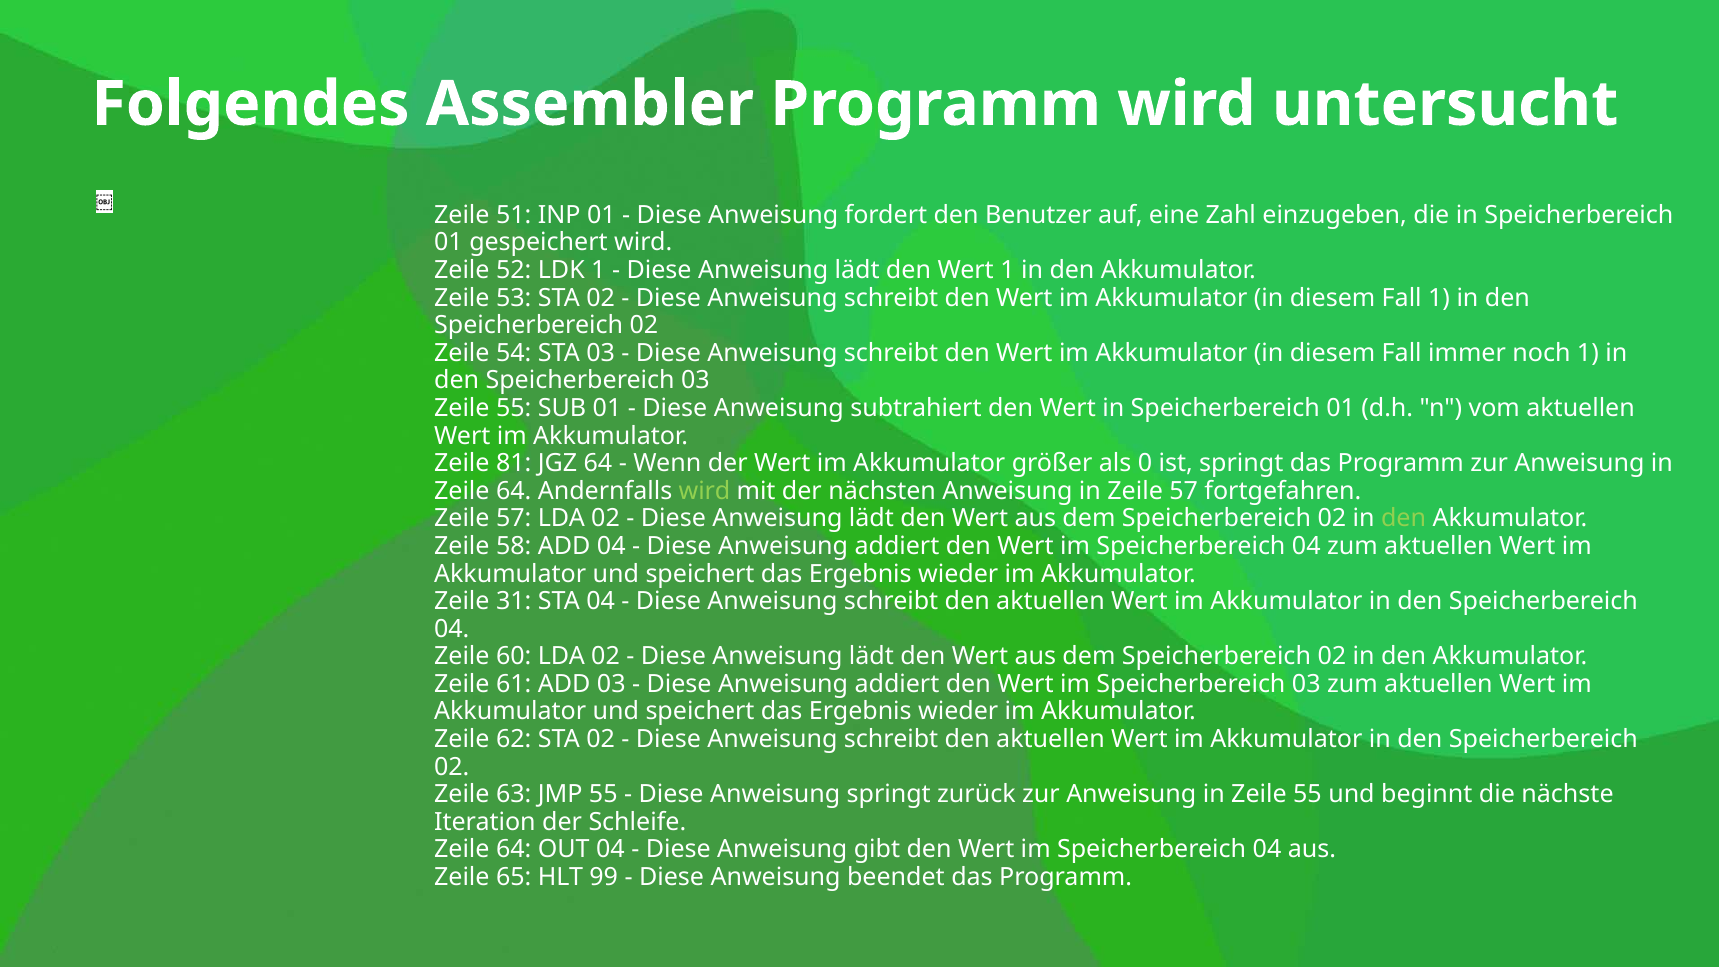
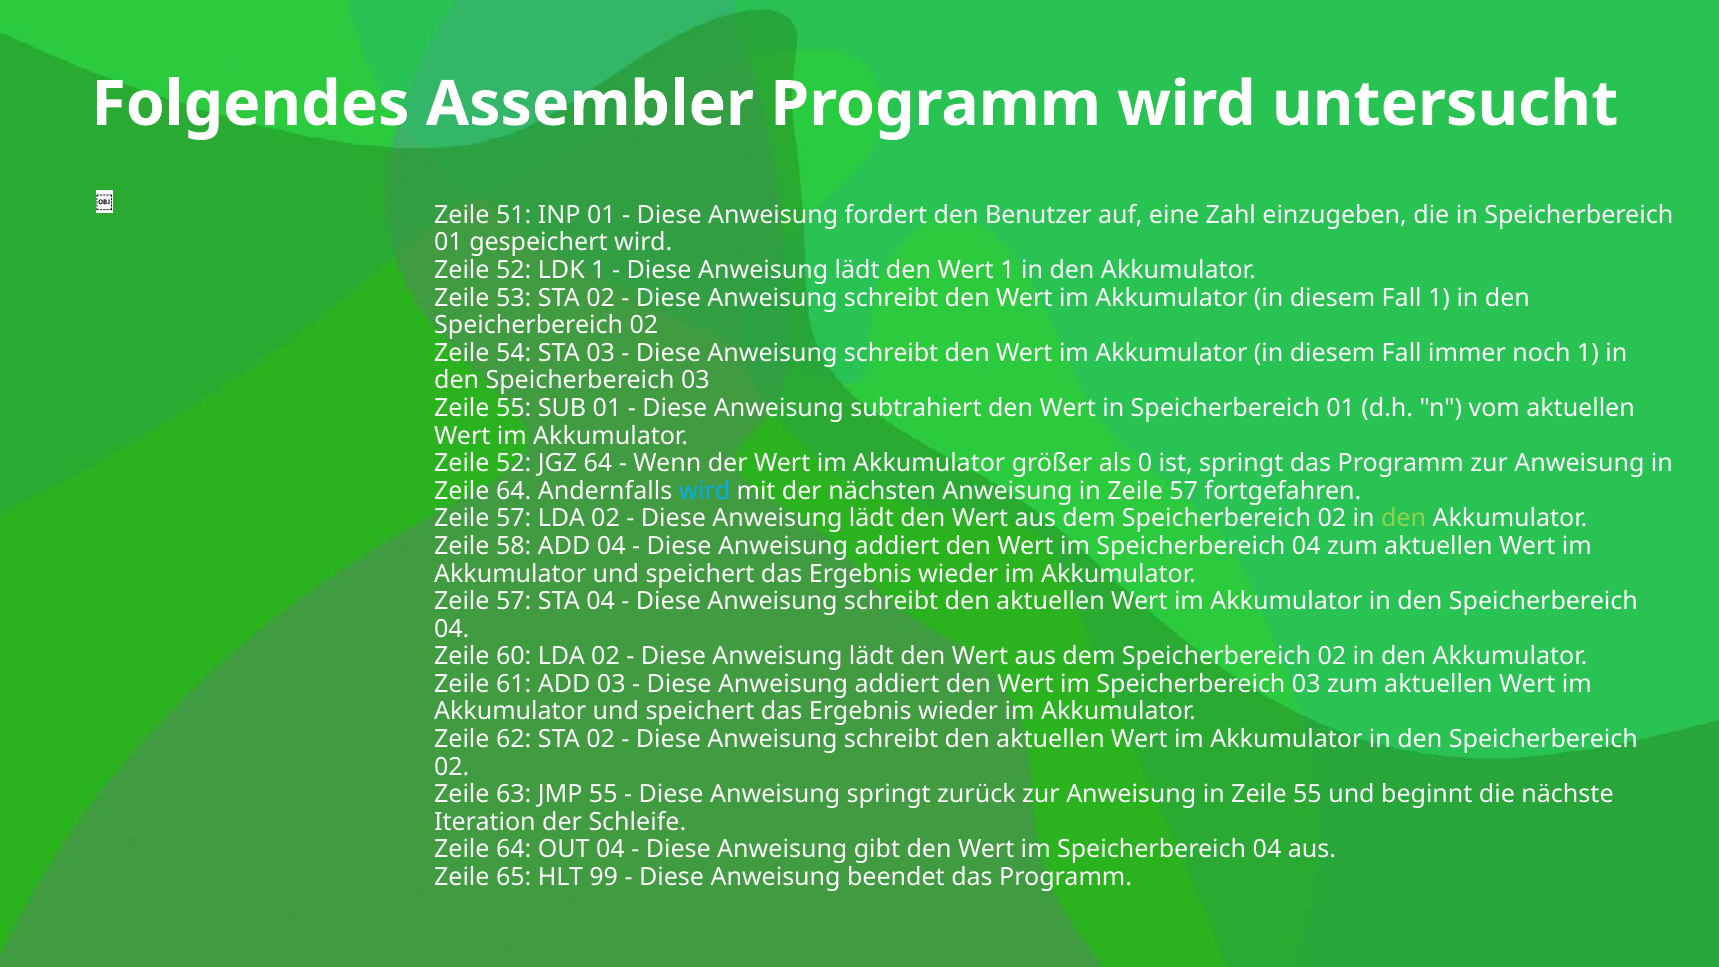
81 at (514, 463): 81 -> 52
wird at (704, 491) colour: light green -> light blue
31 at (514, 601): 31 -> 57
